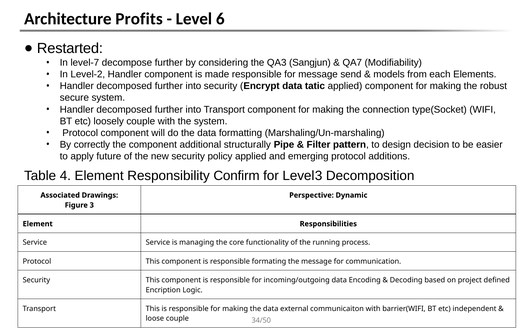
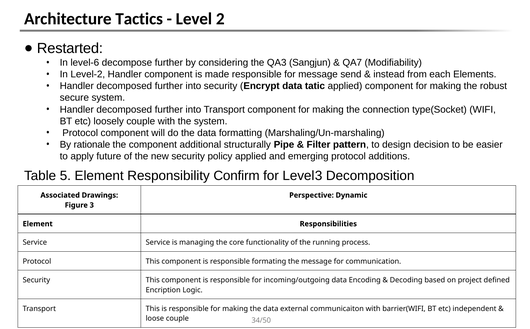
Profits: Profits -> Tactics
6: 6 -> 2
level-7: level-7 -> level-6
models: models -> instead
correctly: correctly -> rationale
4: 4 -> 5
